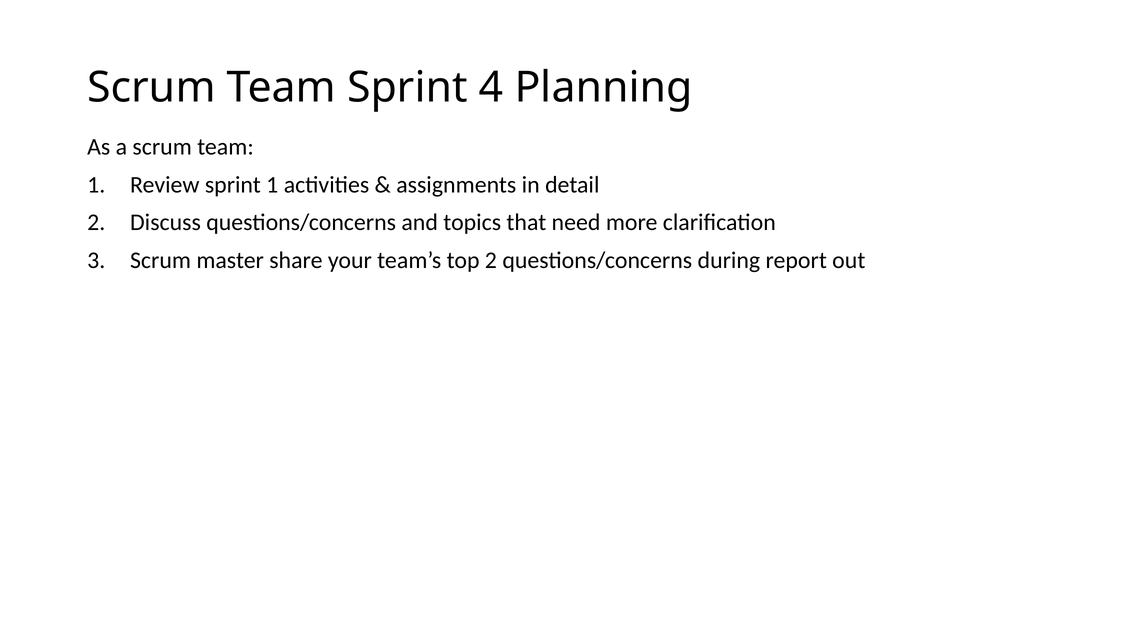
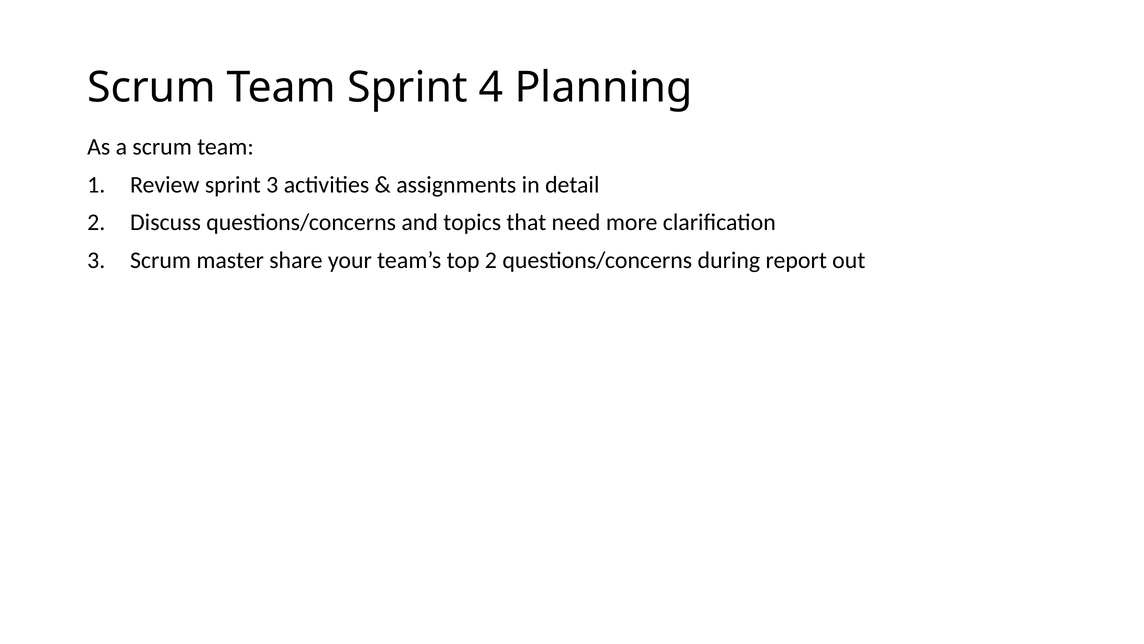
sprint 1: 1 -> 3
